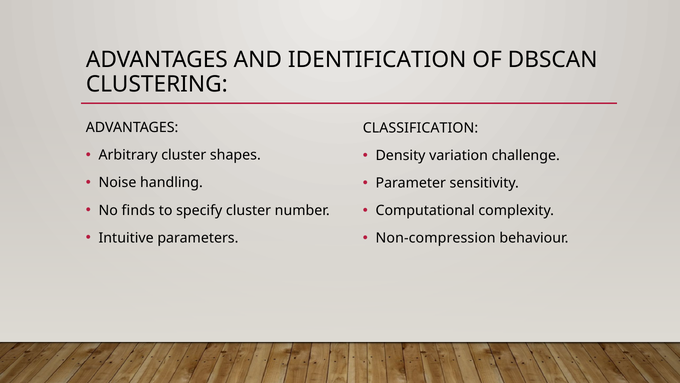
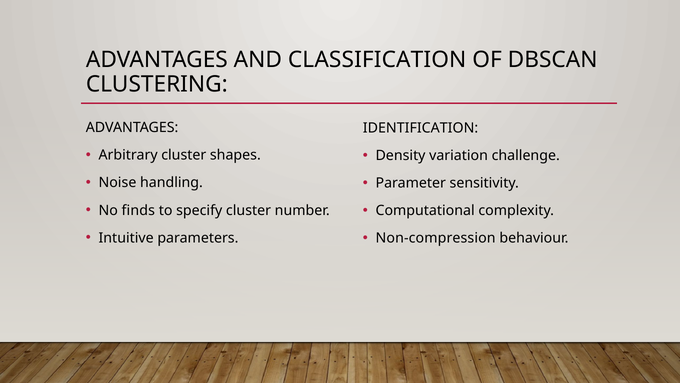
IDENTIFICATION: IDENTIFICATION -> CLASSIFICATION
CLASSIFICATION: CLASSIFICATION -> IDENTIFICATION
